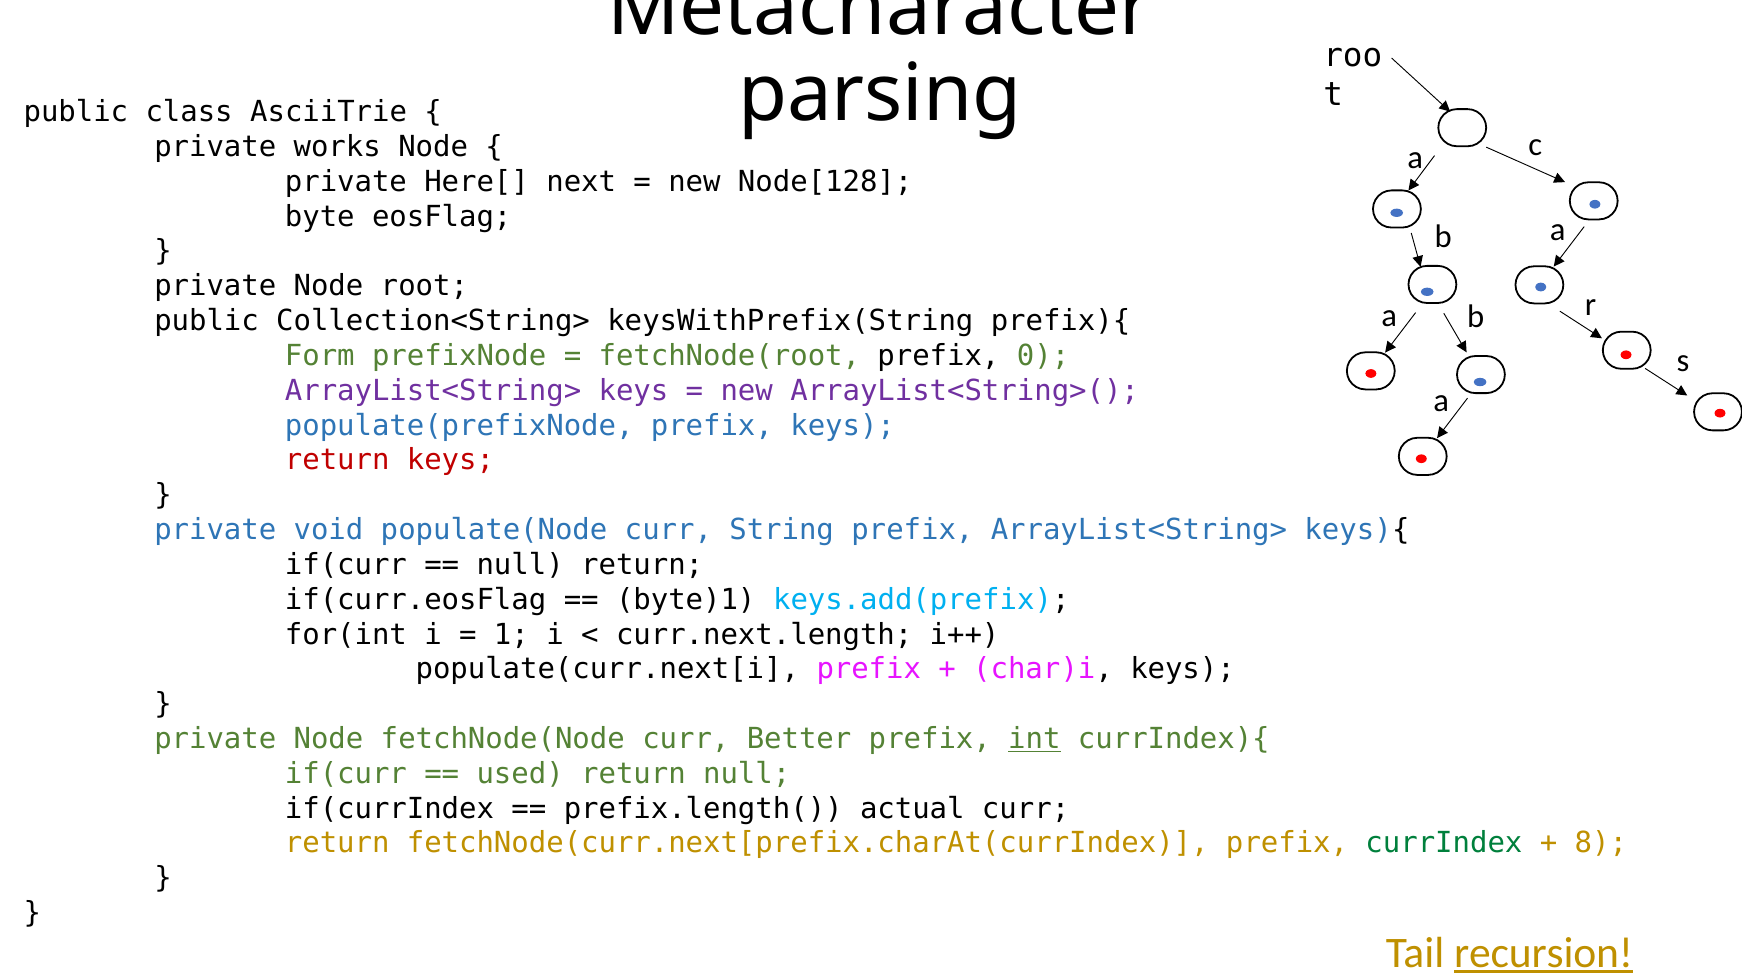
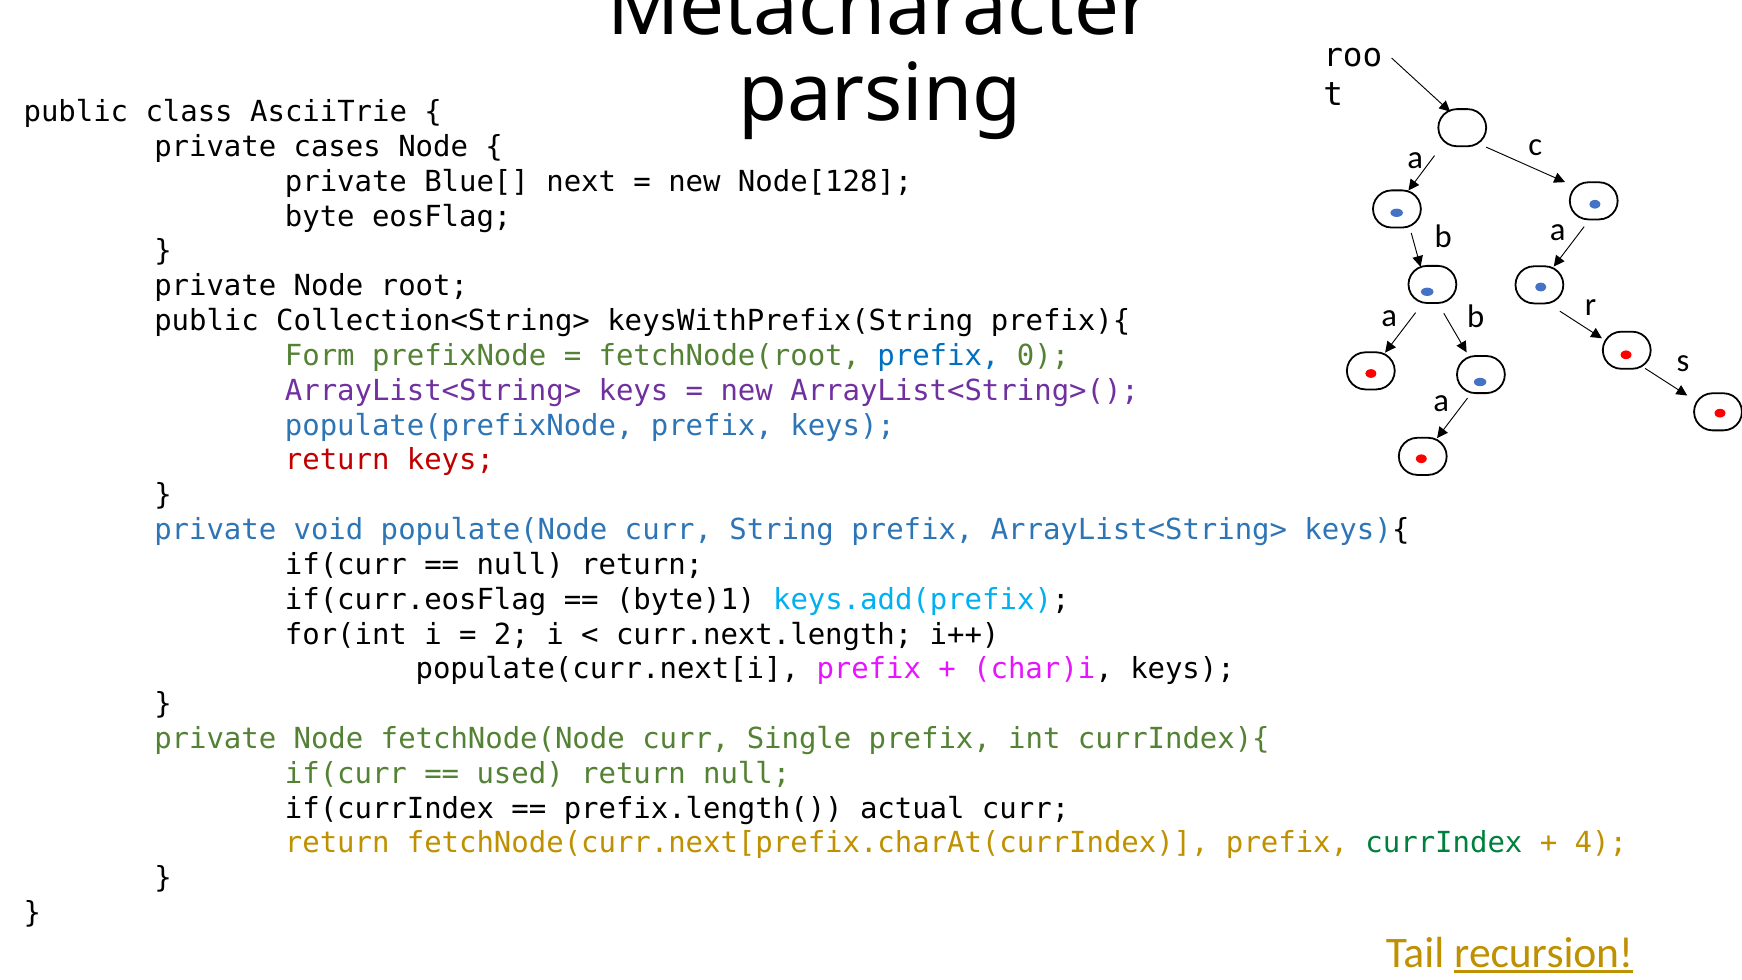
works: works -> cases
Here[: Here[ -> Blue[
prefix at (938, 356) colour: black -> blue
1: 1 -> 2
Better: Better -> Single
int underline: present -> none
8: 8 -> 4
